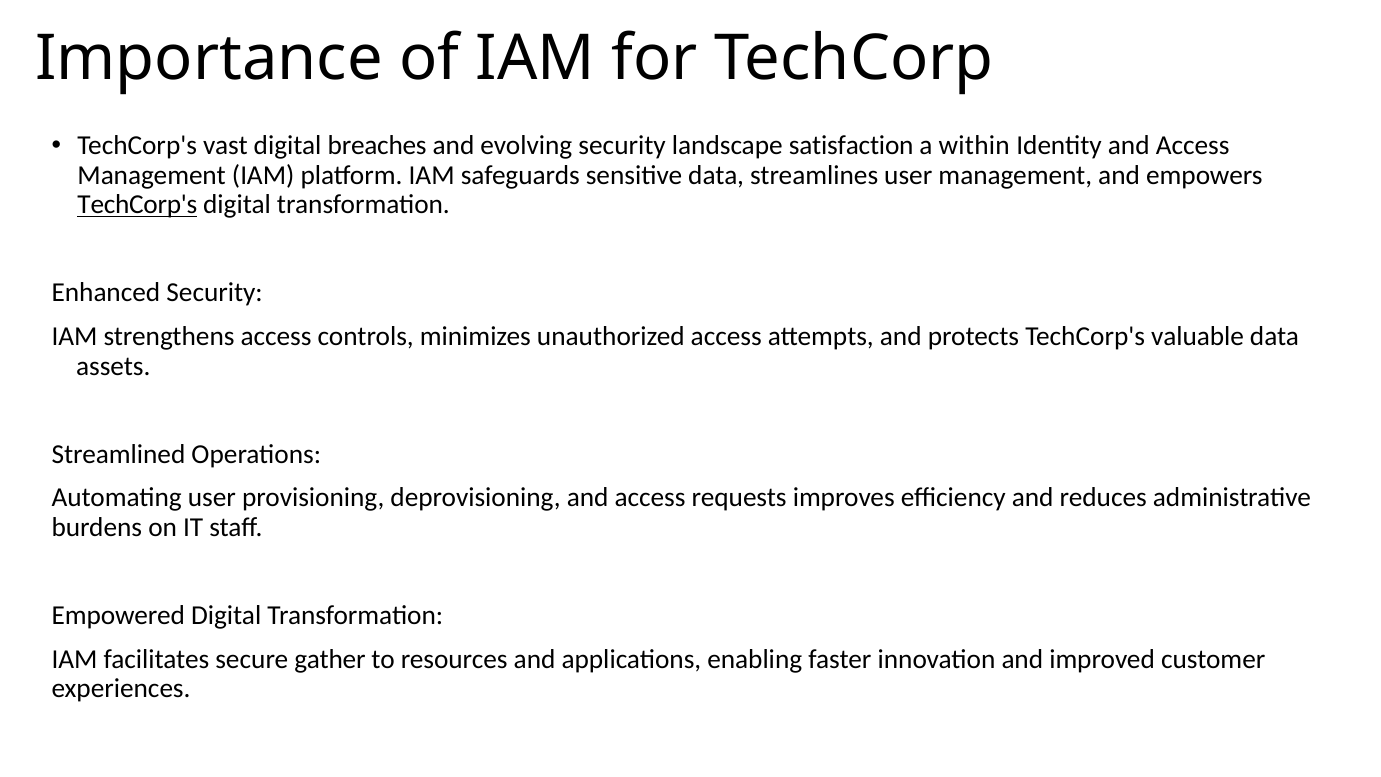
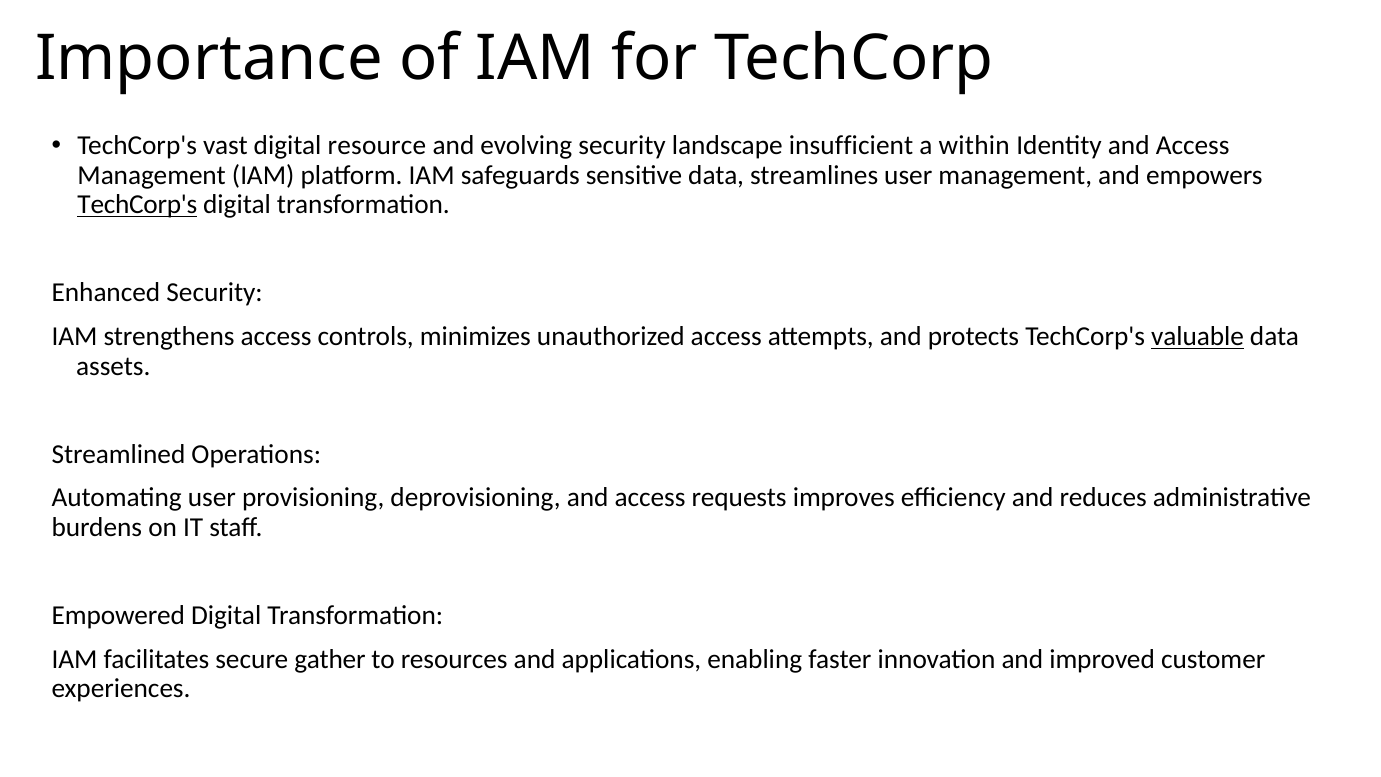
breaches: breaches -> resource
satisfaction: satisfaction -> insufficient
valuable underline: none -> present
